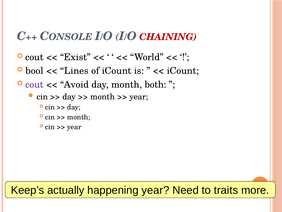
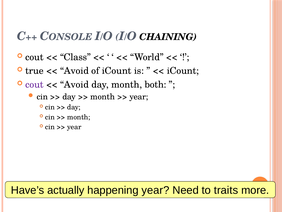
CHAINING colour: red -> black
Exist: Exist -> Class
bool: bool -> true
Lines at (74, 71): Lines -> Avoid
Keep’s: Keep’s -> Have’s
